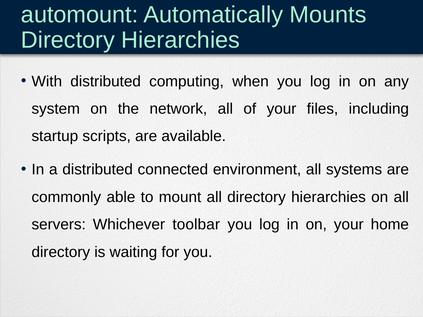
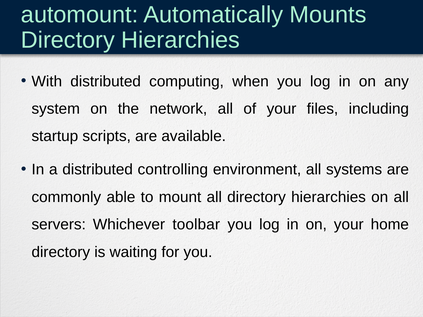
connected: connected -> controlling
